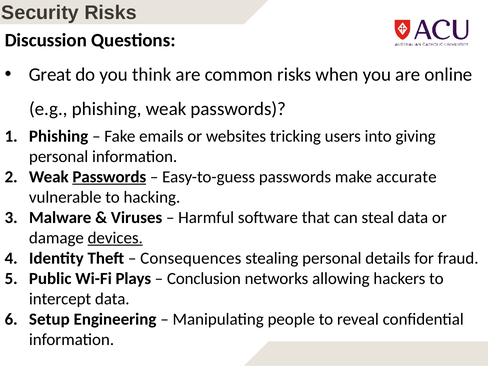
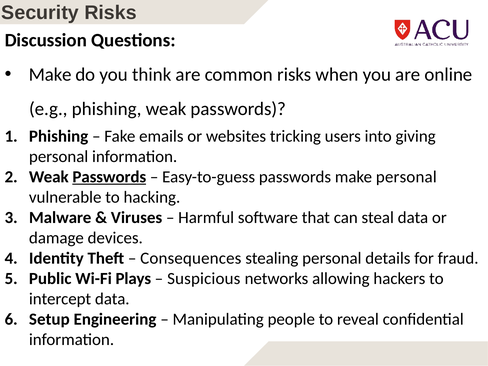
Great at (50, 75): Great -> Make
make accurate: accurate -> personal
devices underline: present -> none
Conclusion: Conclusion -> Suspicious
